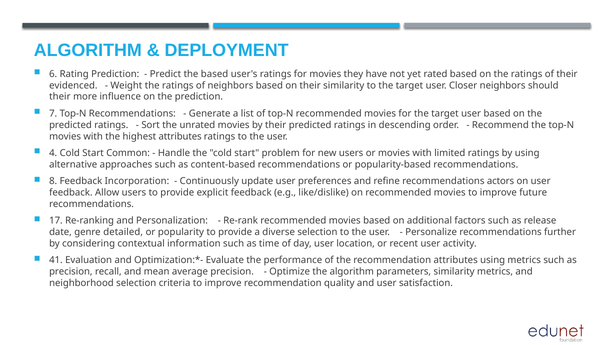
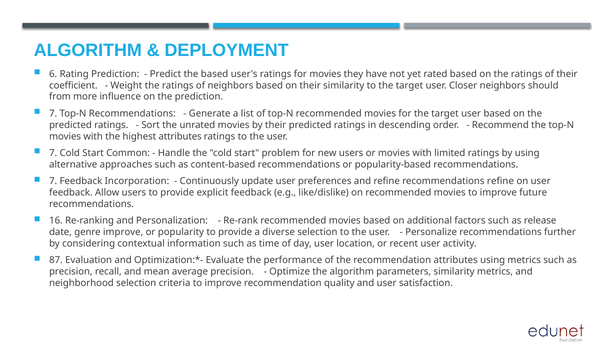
evidenced: evidenced -> coefficient
their at (60, 97): their -> from
4 at (53, 153): 4 -> 7
8 at (53, 181): 8 -> 7
recommendations actors: actors -> refine
17: 17 -> 16
genre detailed: detailed -> improve
41: 41 -> 87
